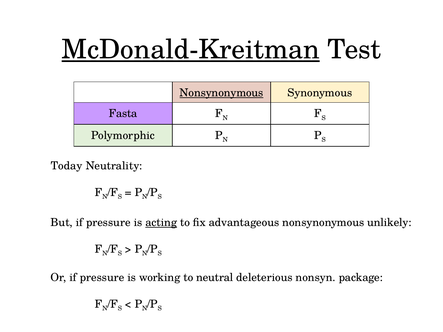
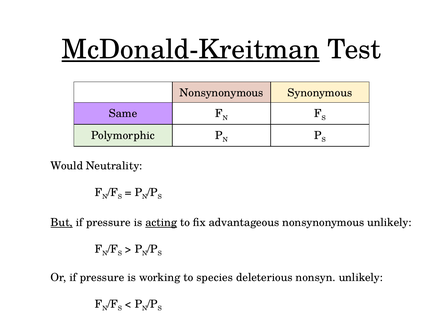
Nonsynonymous at (222, 93) underline: present -> none
Fasta: Fasta -> Same
Today: Today -> Would
But underline: none -> present
neutral: neutral -> species
nonsyn package: package -> unlikely
